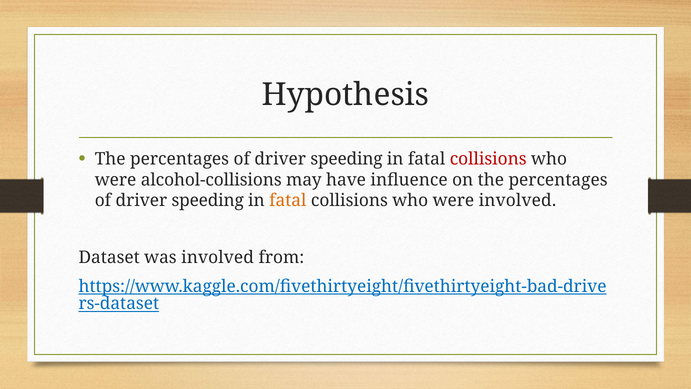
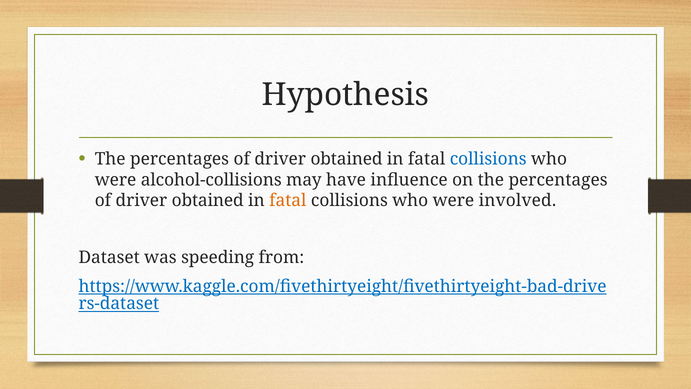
speeding at (347, 159): speeding -> obtained
collisions at (488, 159) colour: red -> blue
speeding at (208, 201): speeding -> obtained
was involved: involved -> speeding
